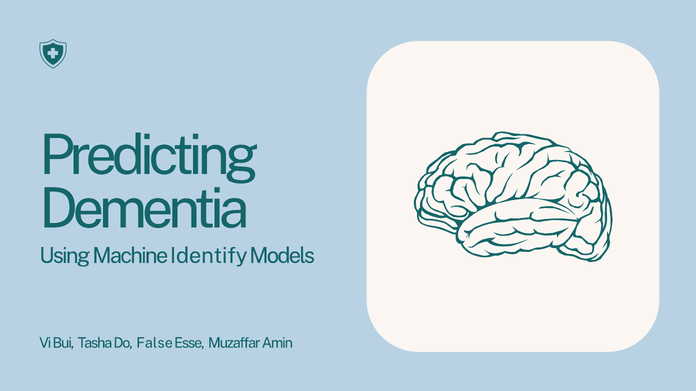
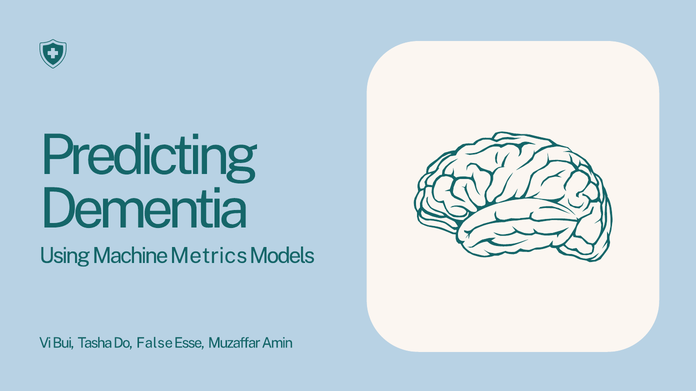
Identify: Identify -> Metrics
